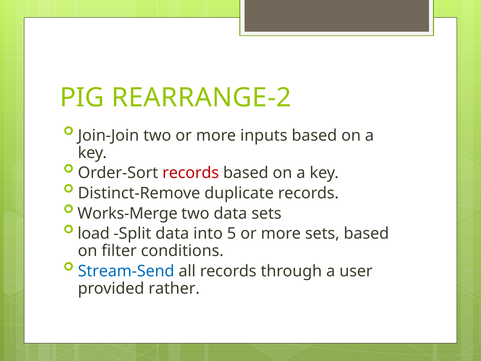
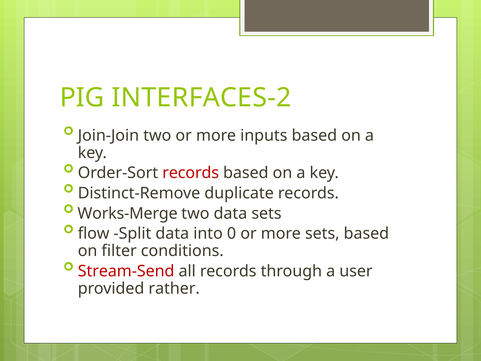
REARRANGE-2: REARRANGE-2 -> INTERFACES-2
load: load -> flow
5: 5 -> 0
Stream-Send colour: blue -> red
